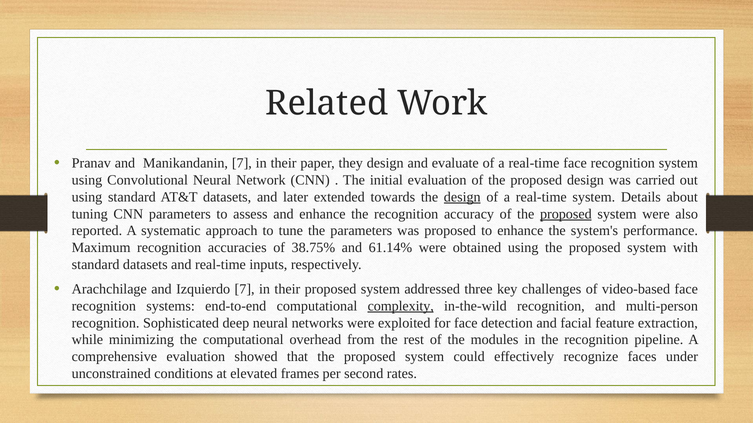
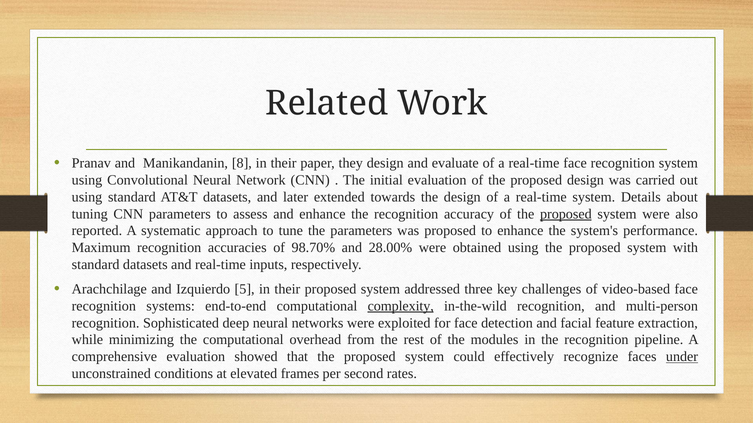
Manikandanin 7: 7 -> 8
design at (462, 197) underline: present -> none
38.75%: 38.75% -> 98.70%
61.14%: 61.14% -> 28.00%
Izquierdo 7: 7 -> 5
under underline: none -> present
